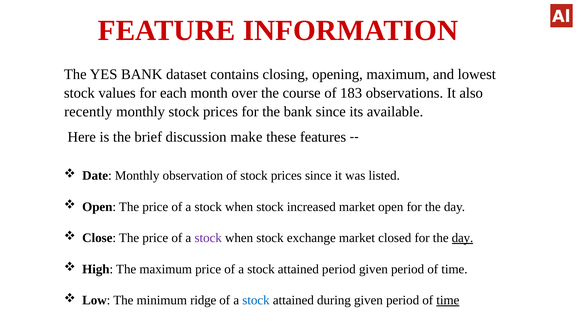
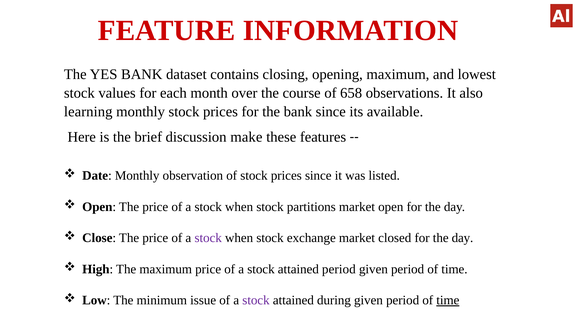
183: 183 -> 658
recently: recently -> learning
increased: increased -> partitions
day at (462, 238) underline: present -> none
ridge: ridge -> issue
stock at (256, 300) colour: blue -> purple
